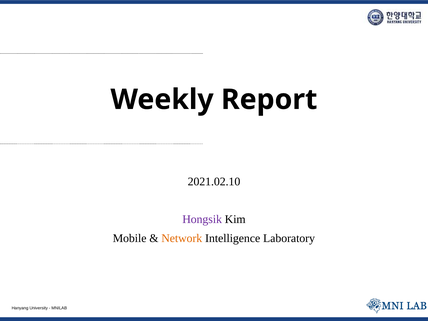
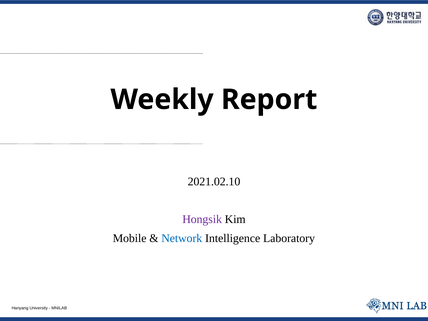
Network colour: orange -> blue
